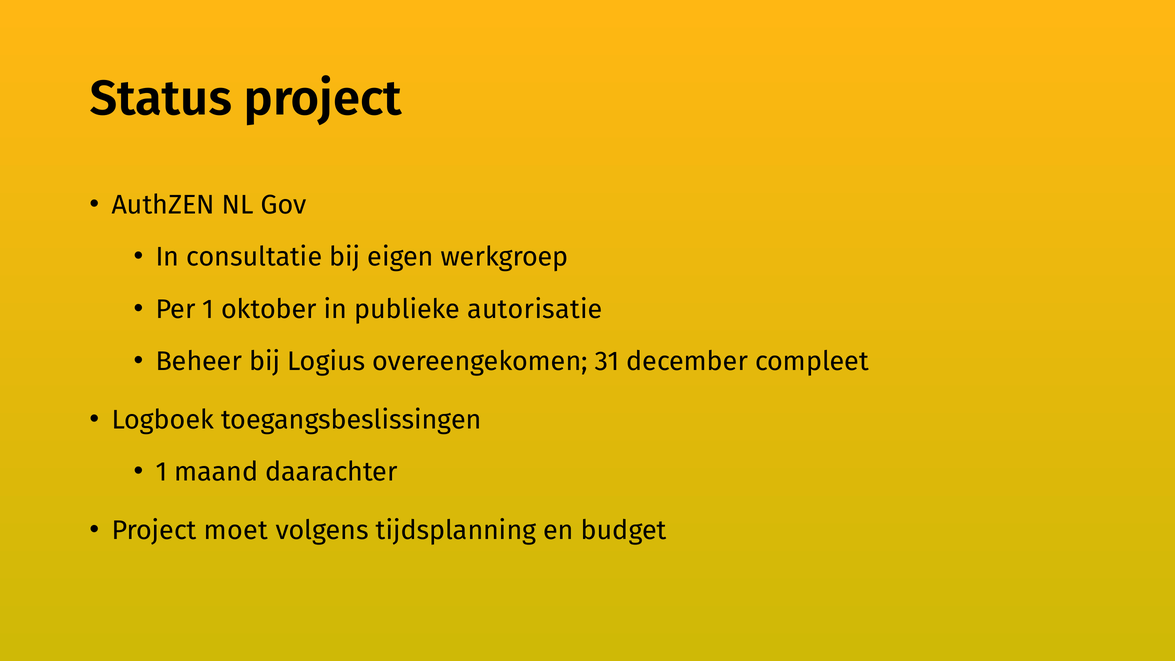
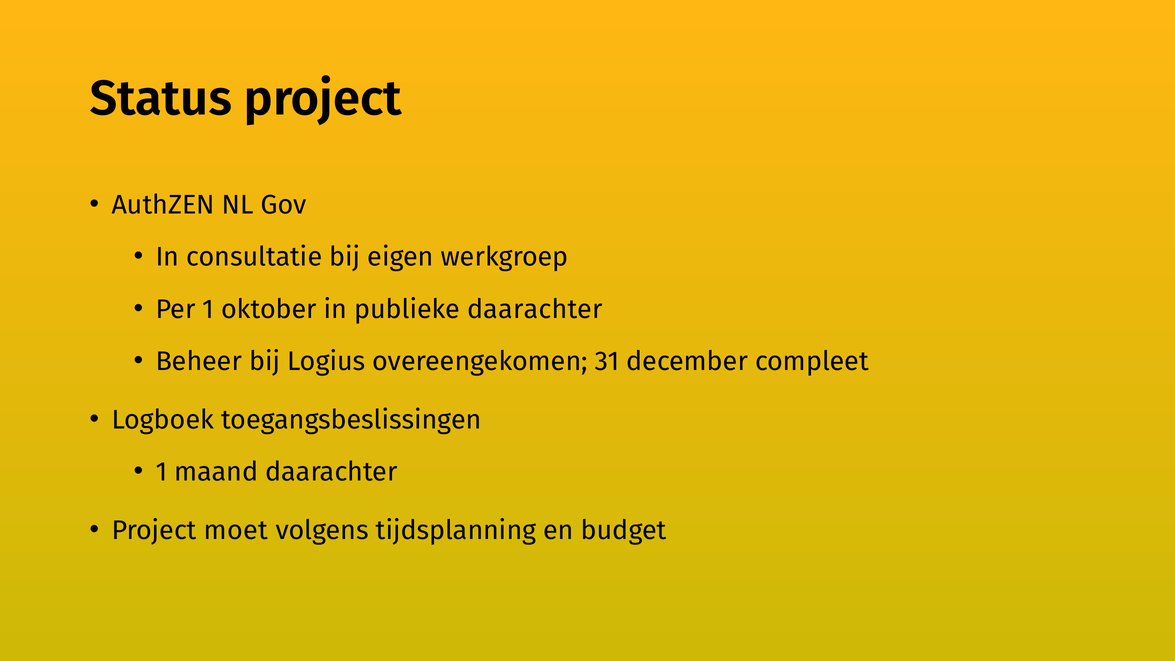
publieke autorisatie: autorisatie -> daarachter
